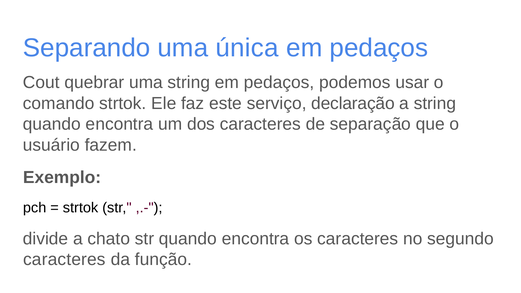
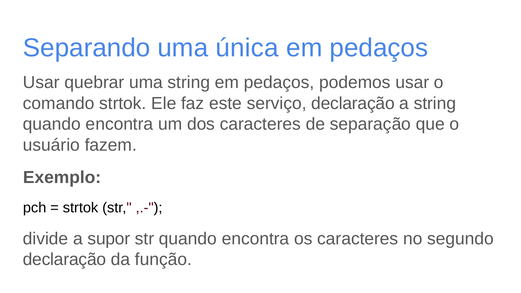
Cout at (41, 83): Cout -> Usar
chato: chato -> supor
caracteres at (64, 260): caracteres -> declaração
